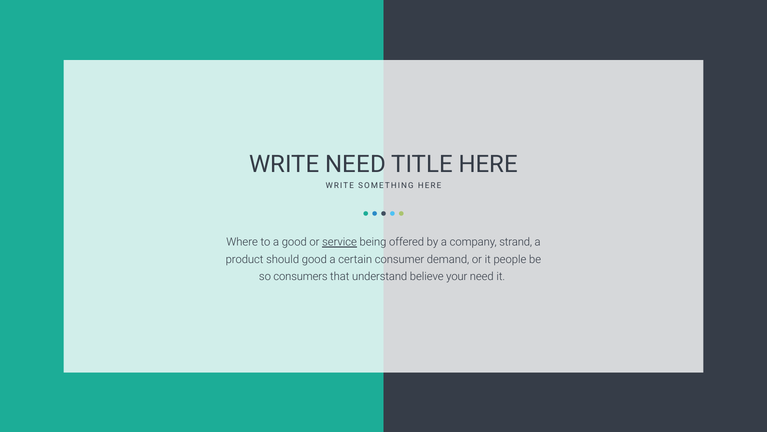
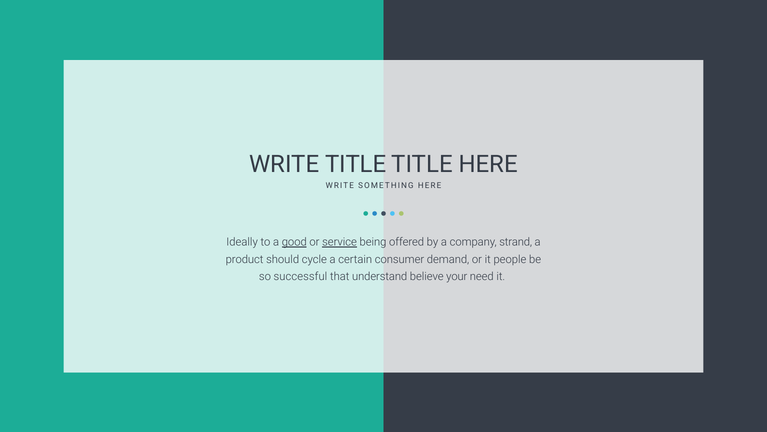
WRITE NEED: NEED -> TITLE
Where: Where -> Ideally
good at (294, 242) underline: none -> present
should good: good -> cycle
consumers: consumers -> successful
